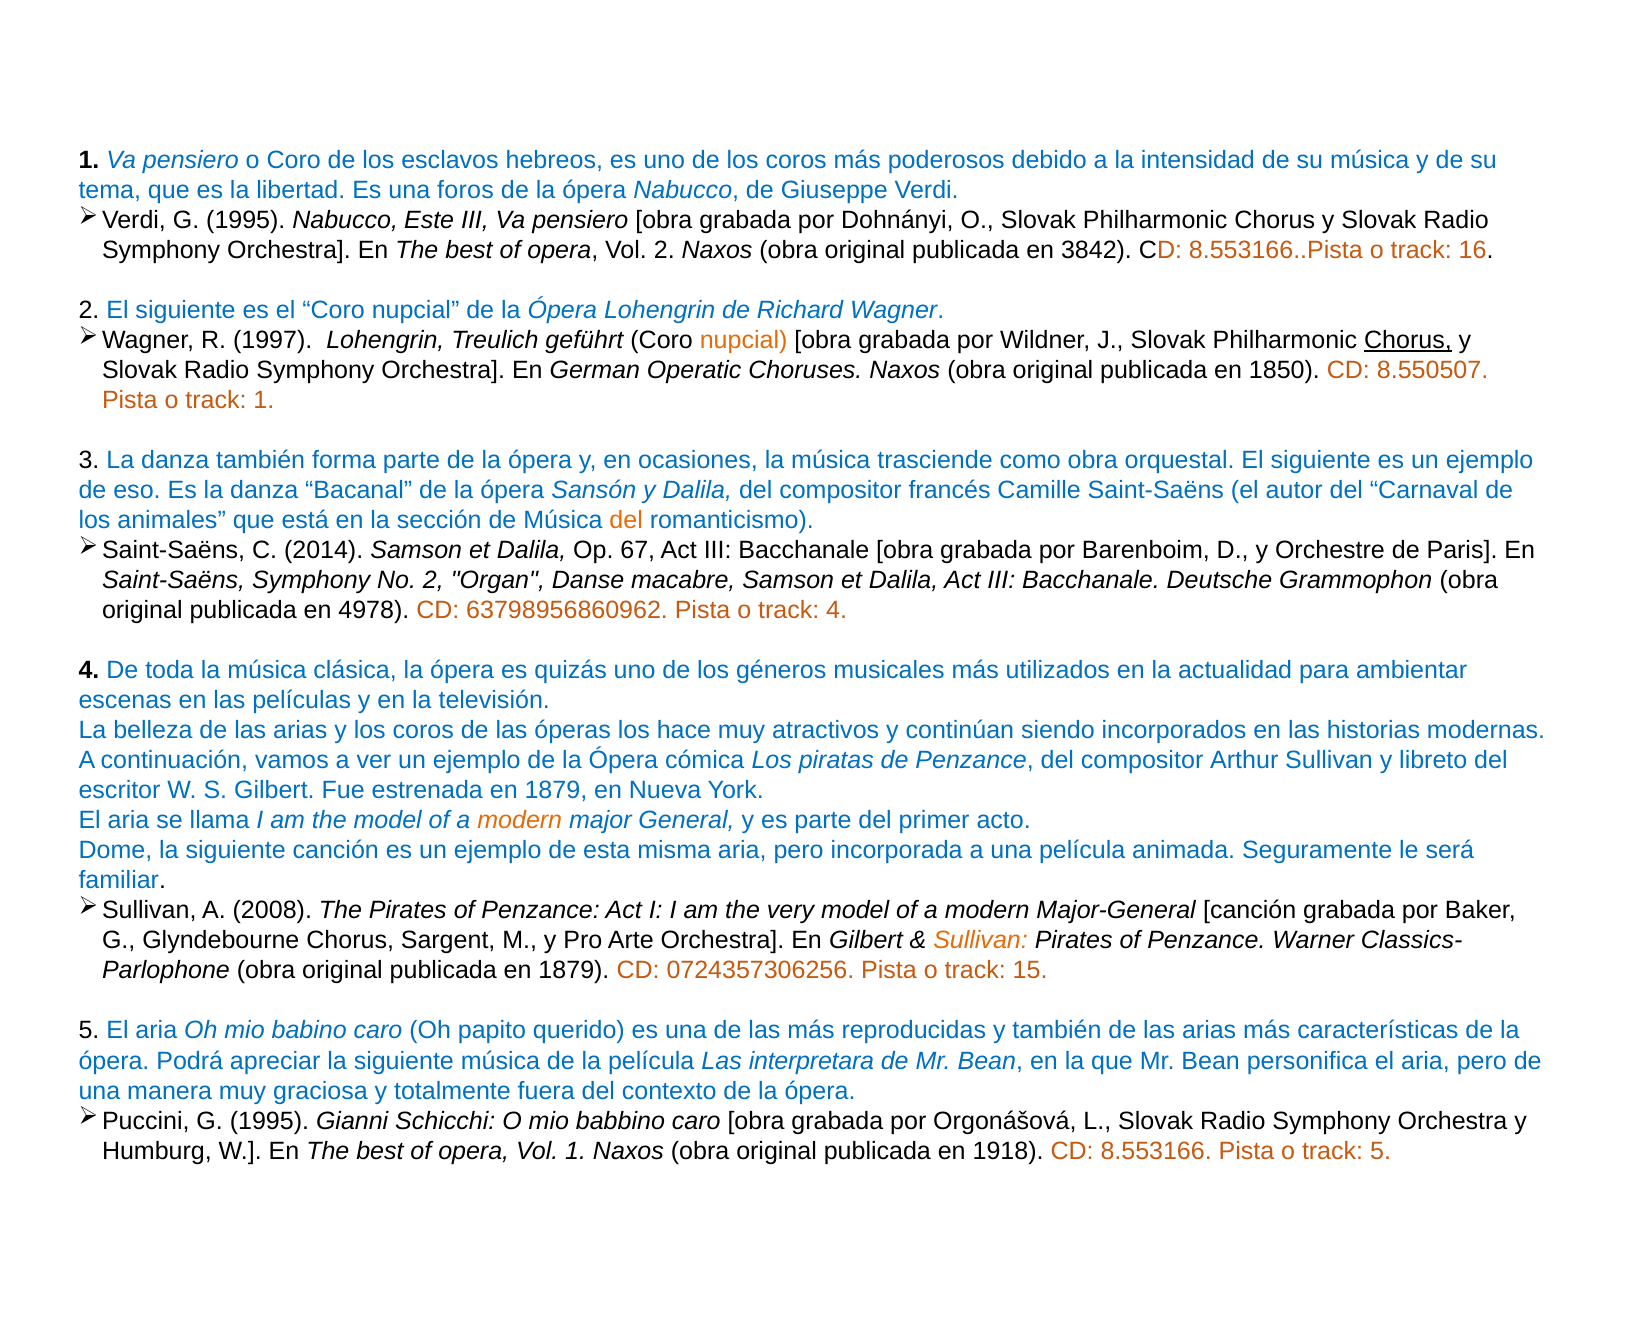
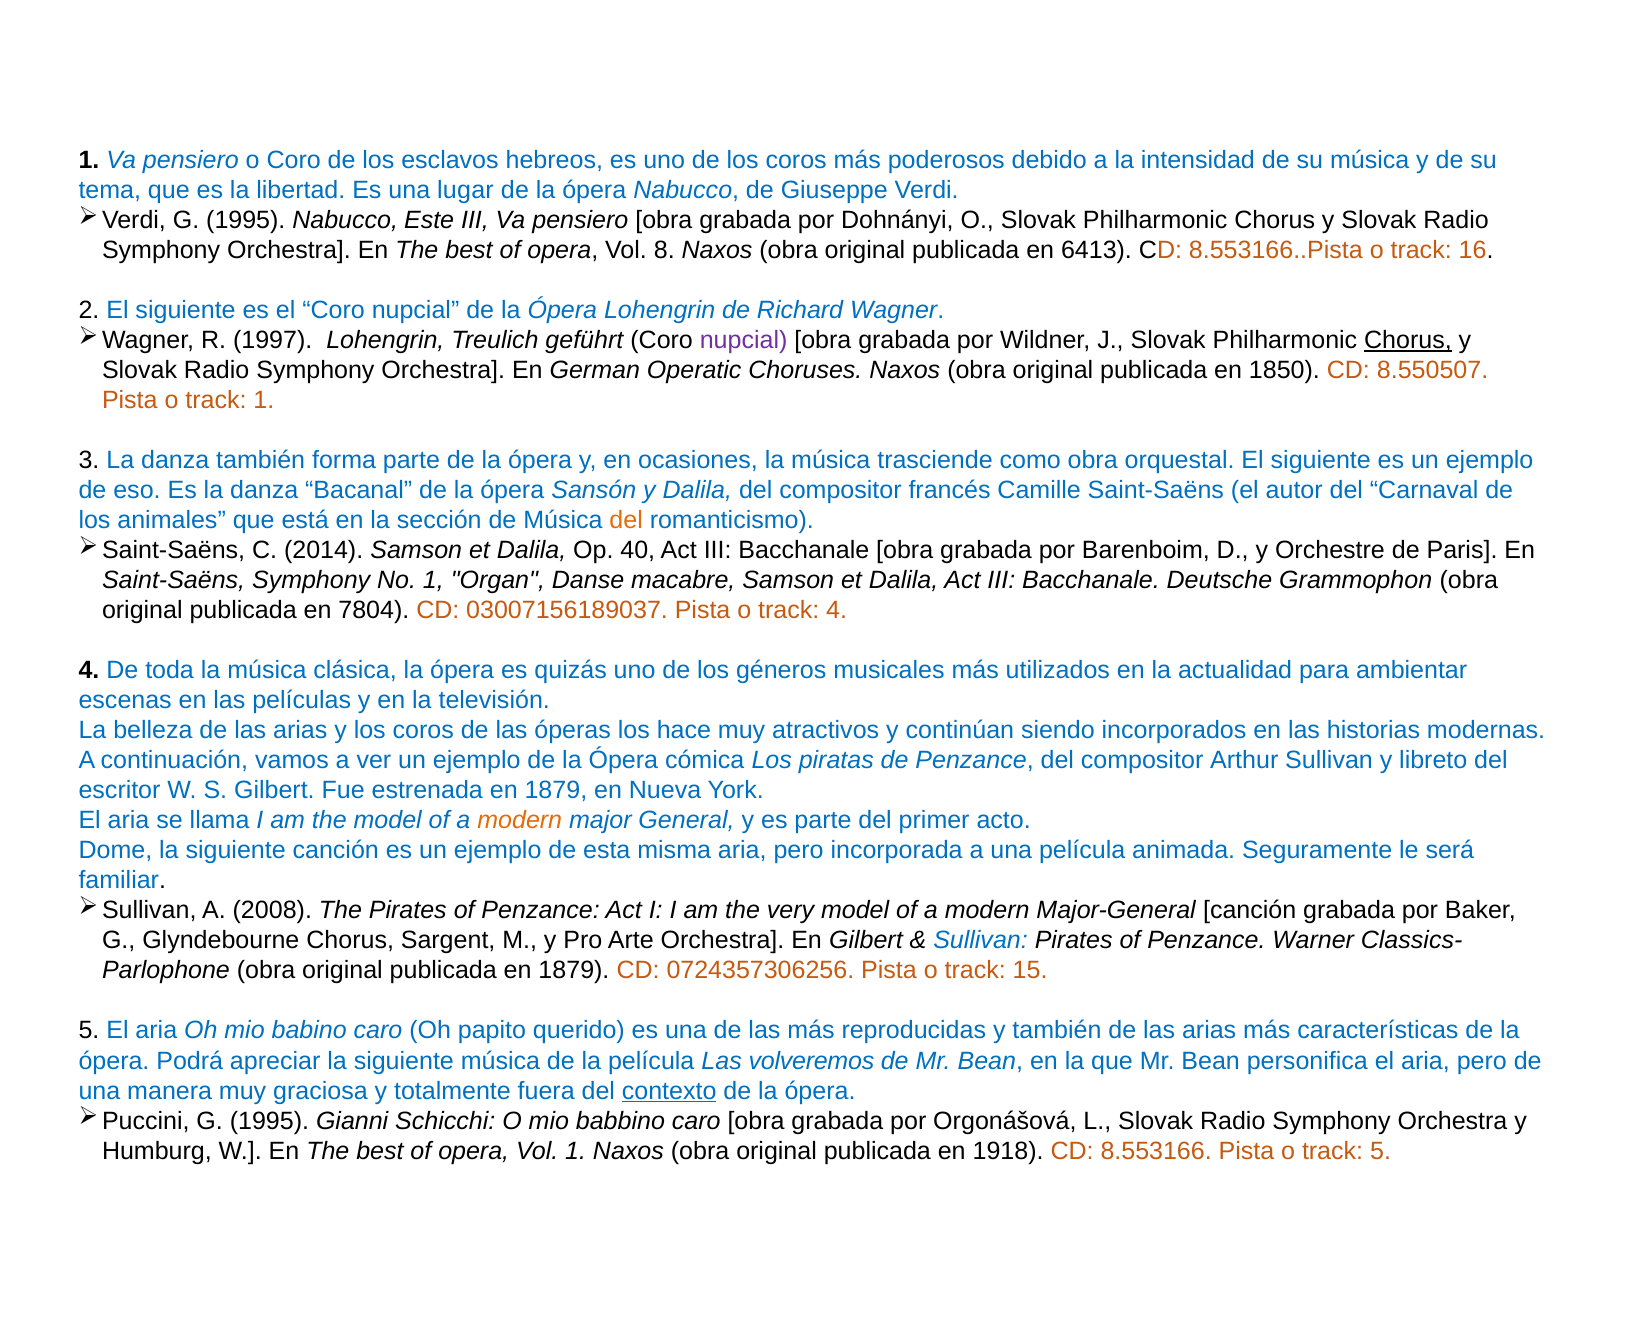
foros: foros -> lugar
Vol 2: 2 -> 8
3842: 3842 -> 6413
nupcial at (744, 340) colour: orange -> purple
67: 67 -> 40
No 2: 2 -> 1
4978: 4978 -> 7804
63798956860962: 63798956860962 -> 03007156189037
Sullivan at (981, 940) colour: orange -> blue
interpretara: interpretara -> volveremos
contexto underline: none -> present
